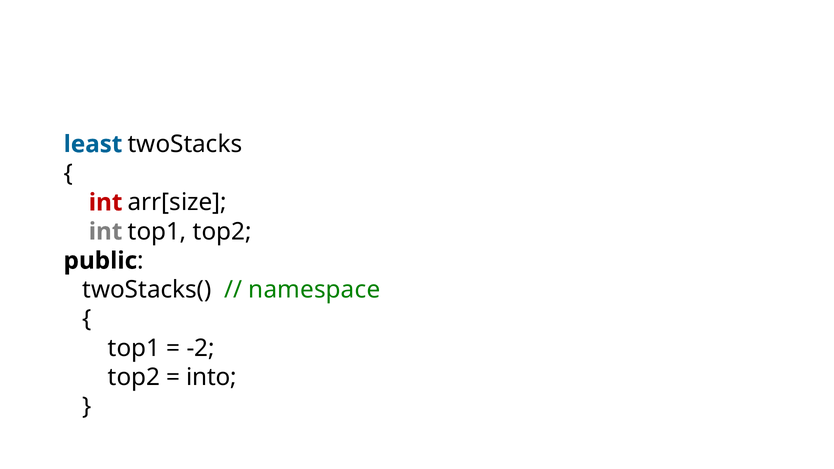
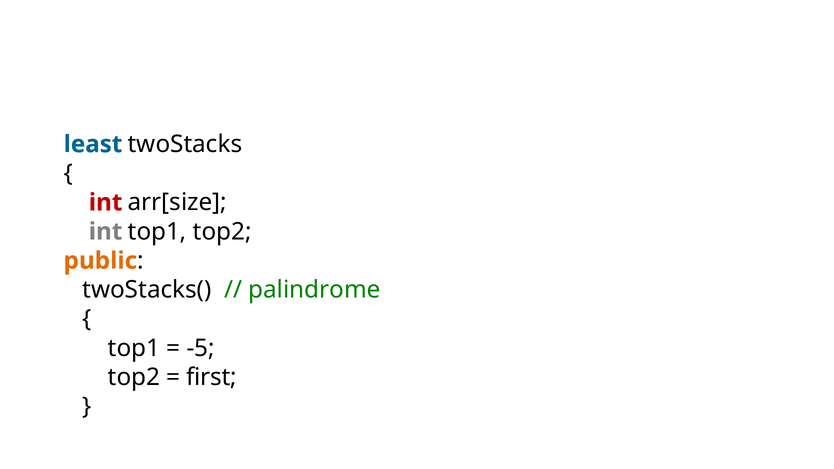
public colour: black -> orange
namespace: namespace -> palindrome
-2: -2 -> -5
into: into -> first
